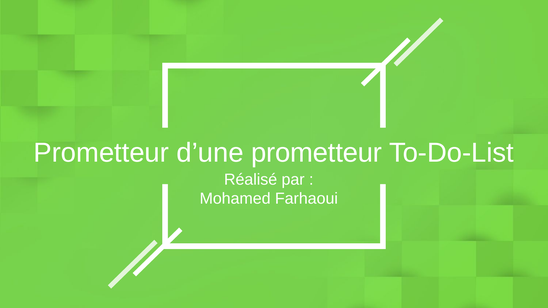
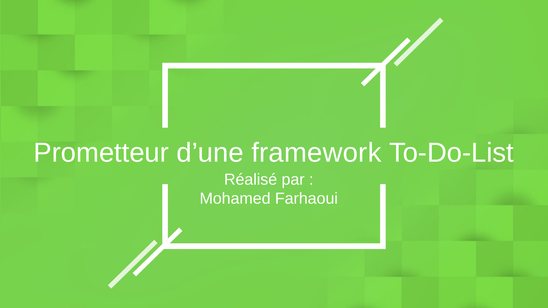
d’une prometteur: prometteur -> framework
